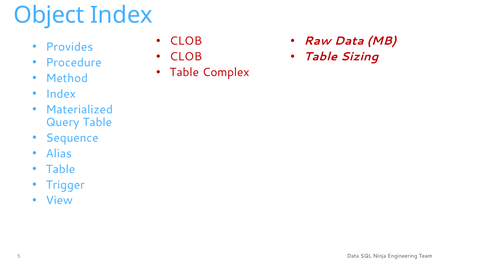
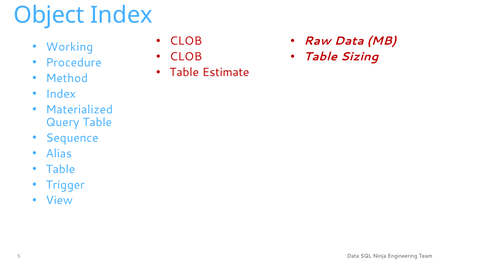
Provides: Provides -> Working
Complex: Complex -> Estimate
